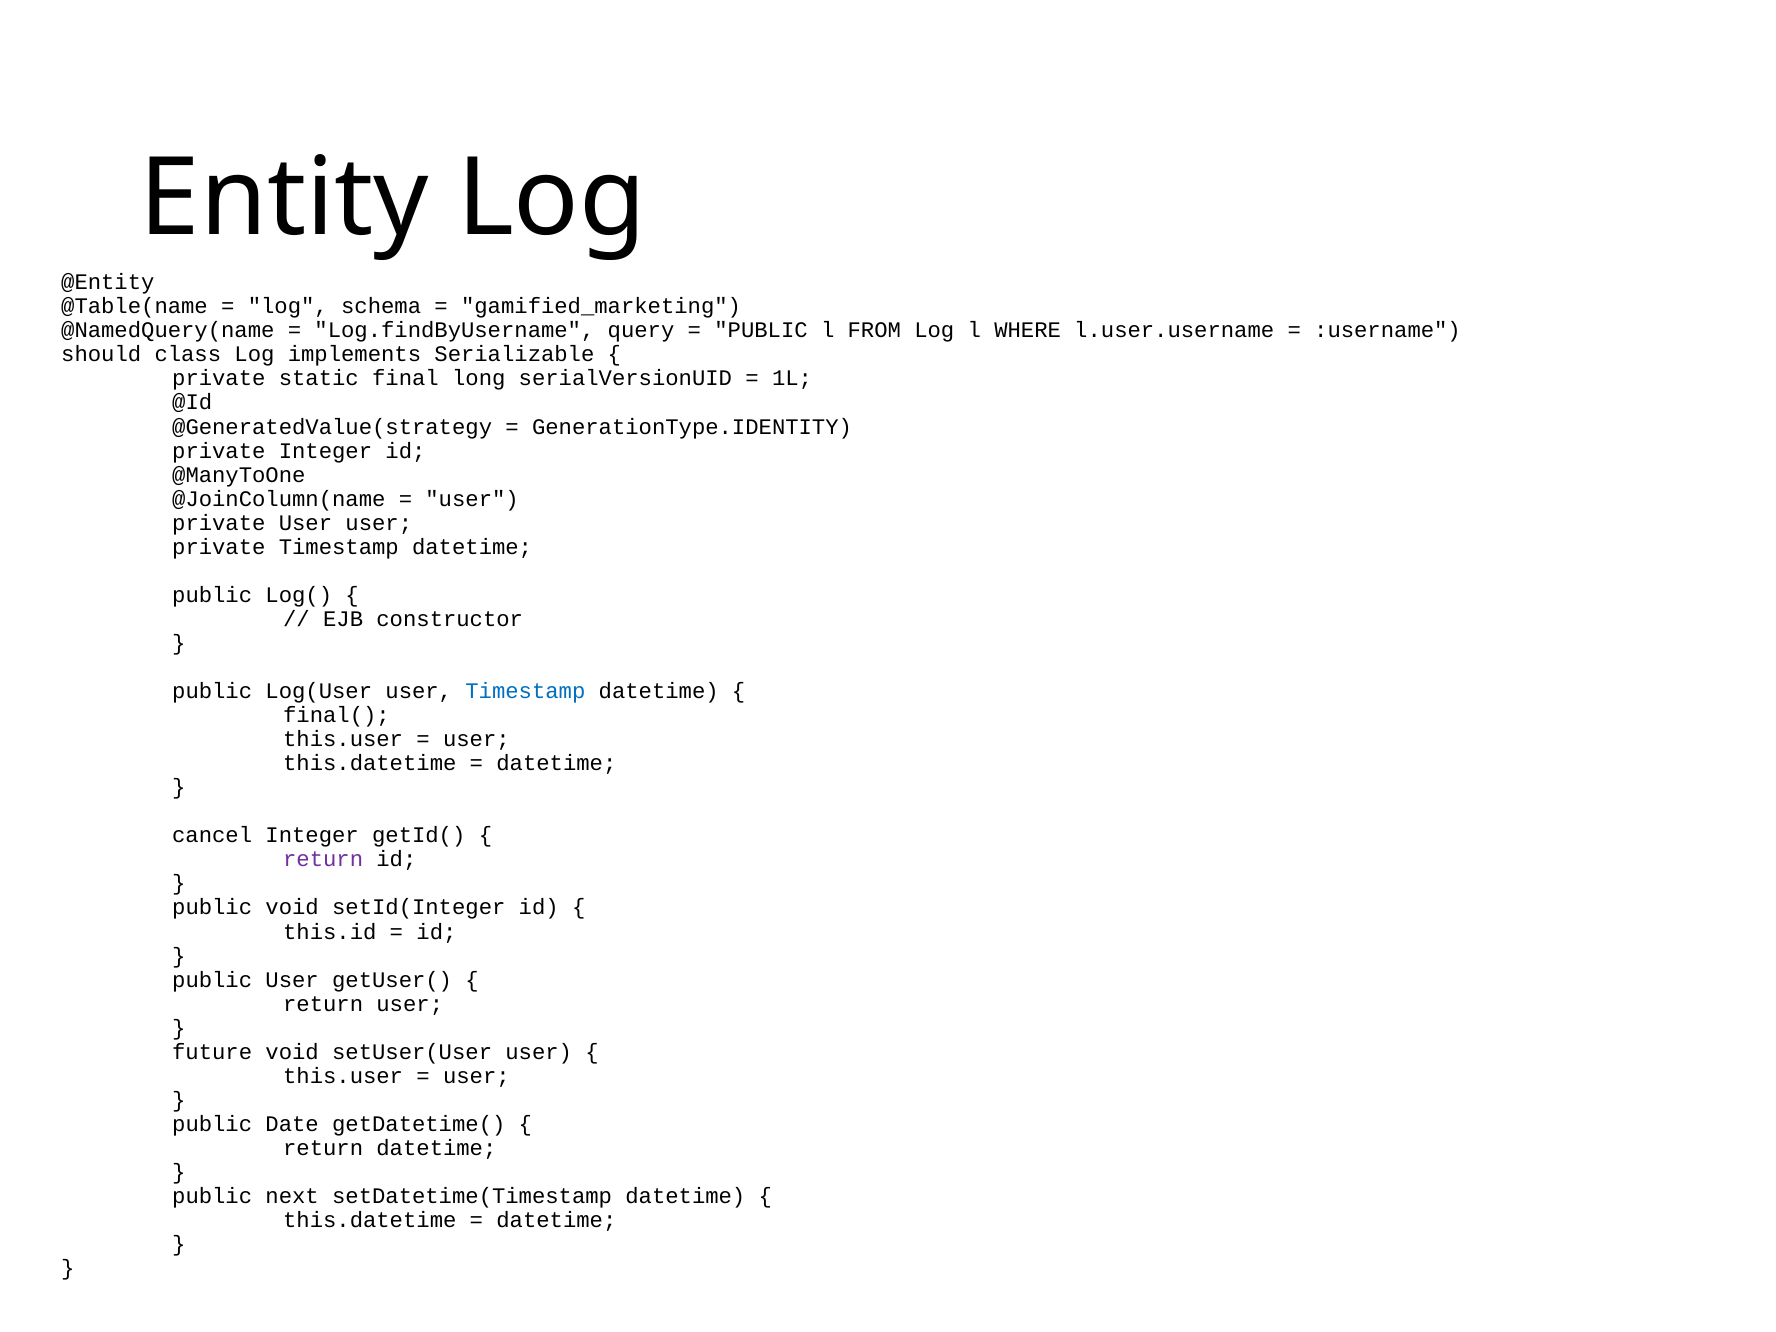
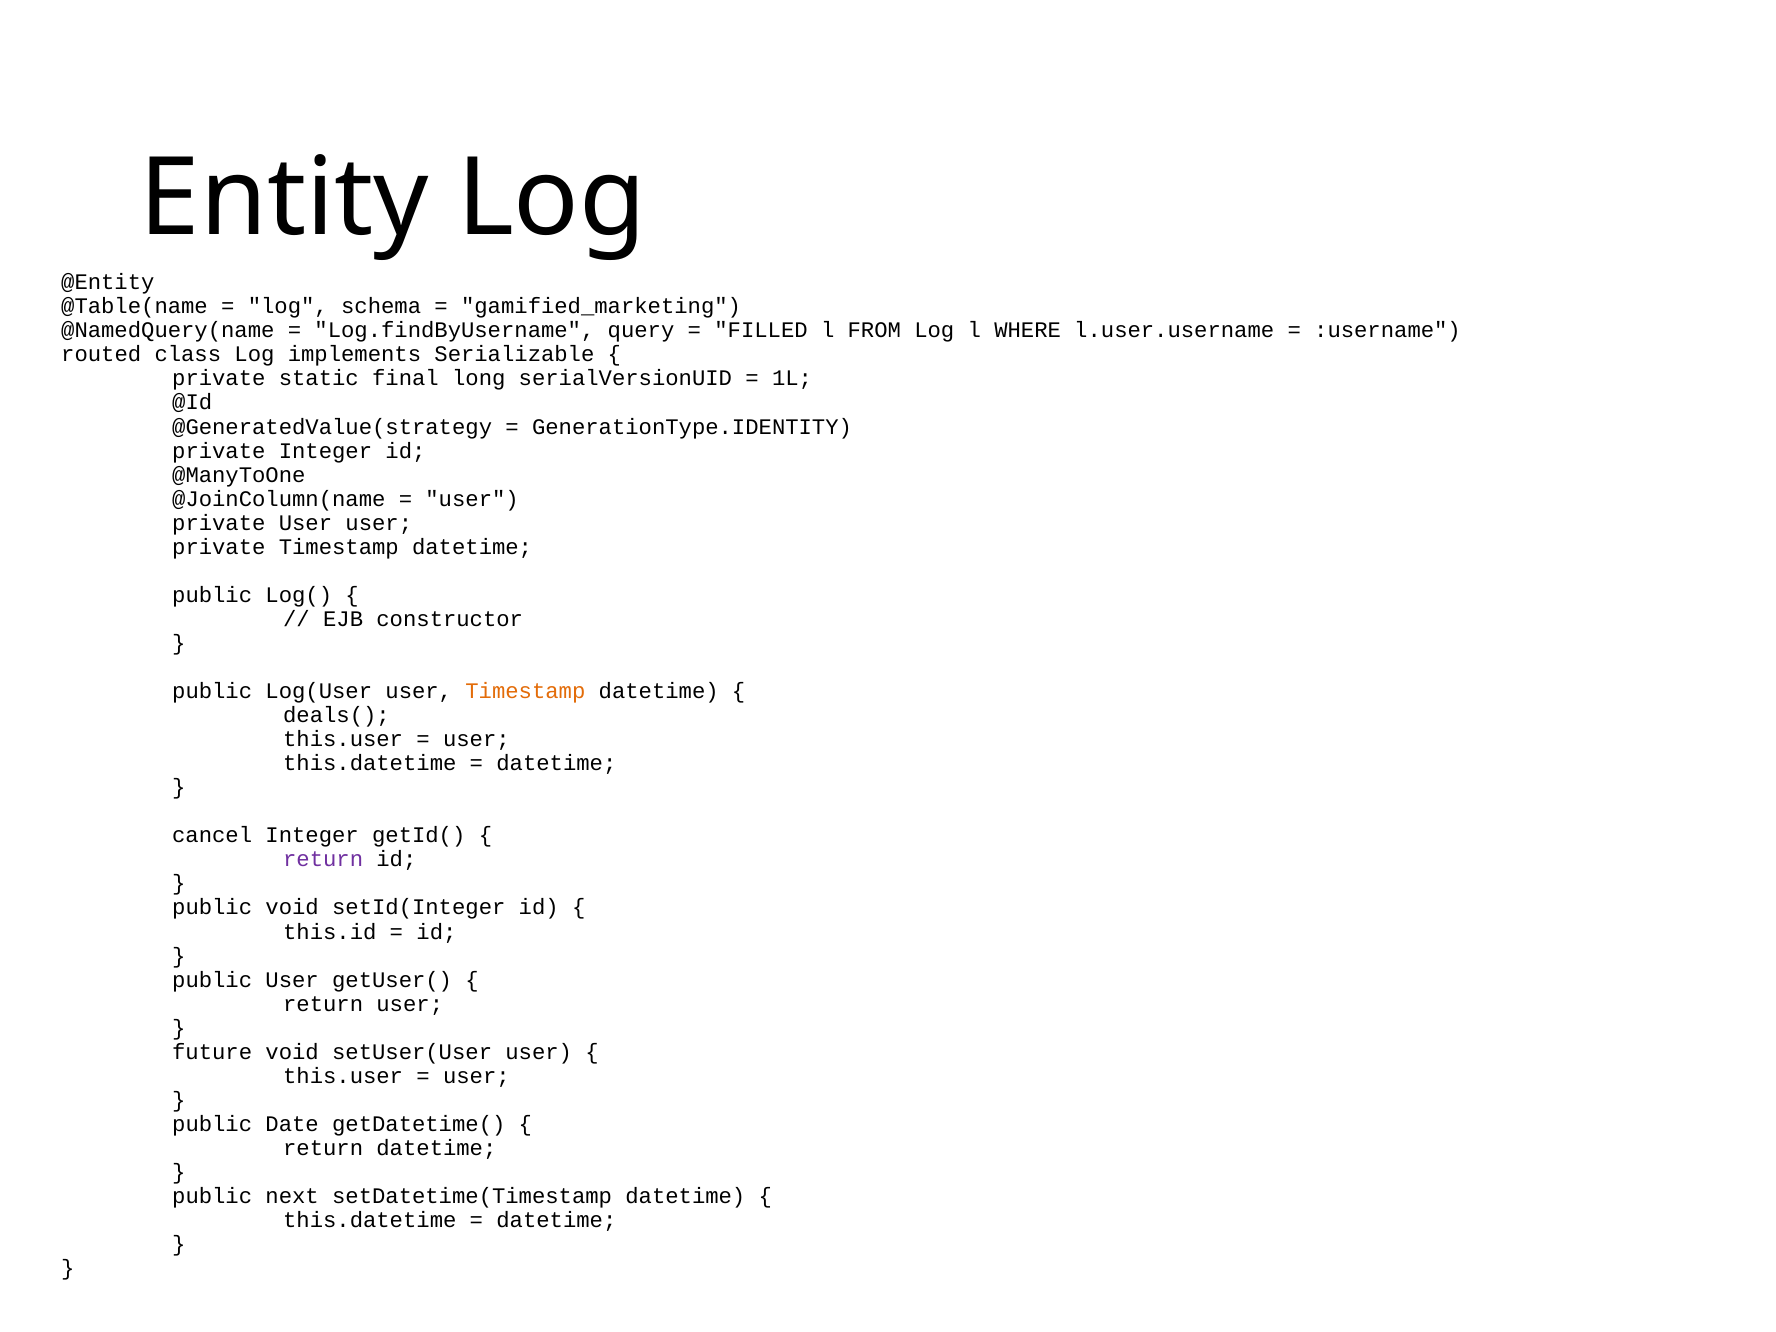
PUBLIC at (761, 330): PUBLIC -> FILLED
should: should -> routed
Timestamp at (525, 691) colour: blue -> orange
final(: final( -> deals(
